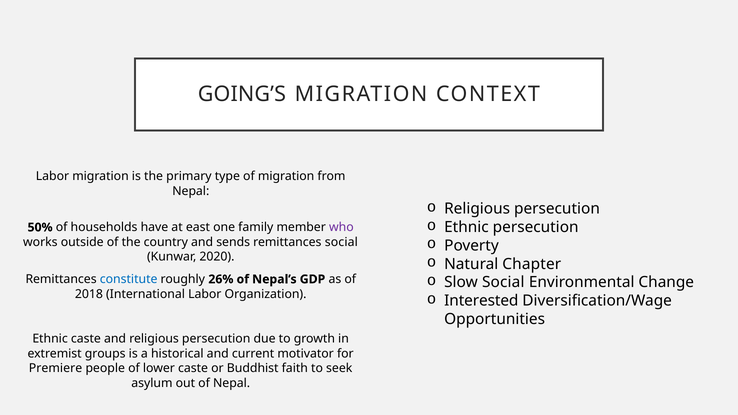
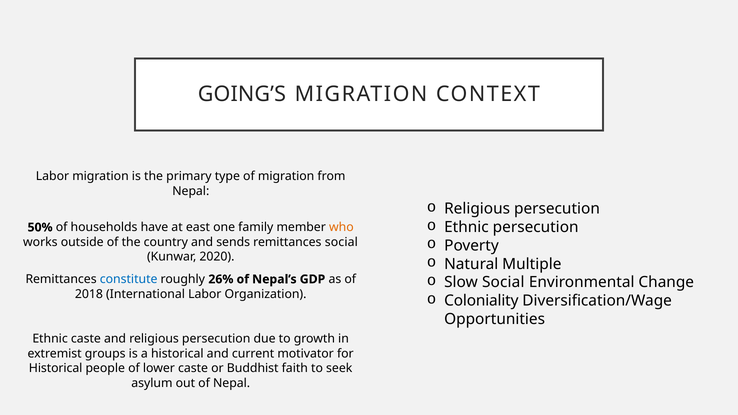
who colour: purple -> orange
Chapter: Chapter -> Multiple
Interested: Interested -> Coloniality
Premiere at (56, 368): Premiere -> Historical
